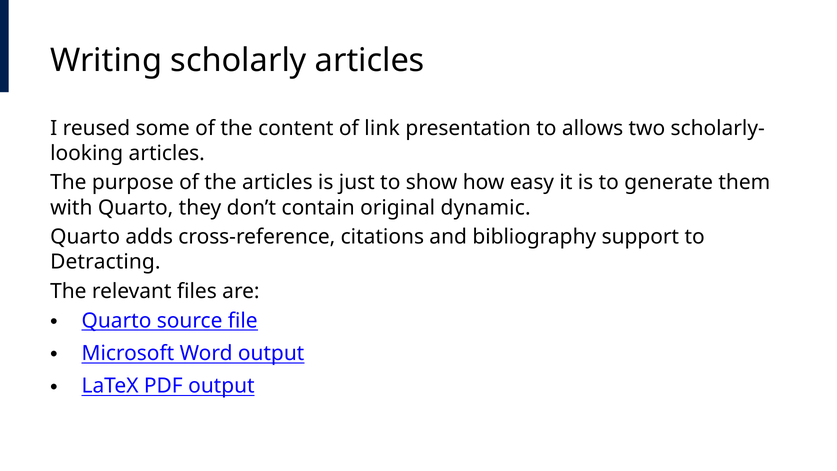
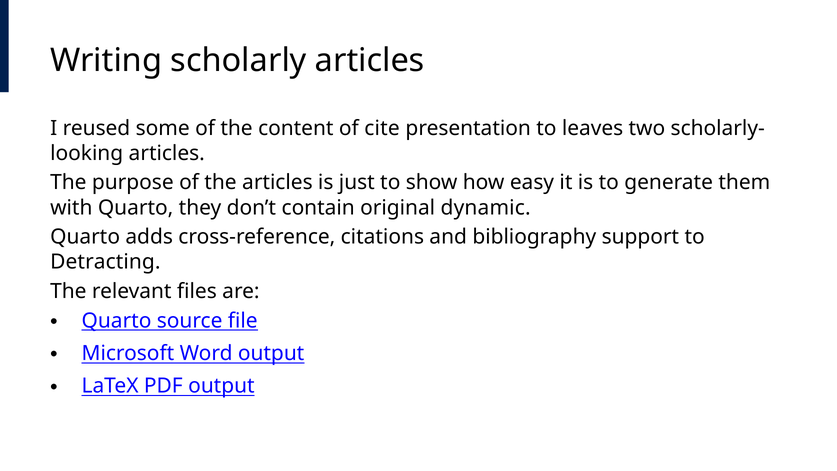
link: link -> cite
allows: allows -> leaves
